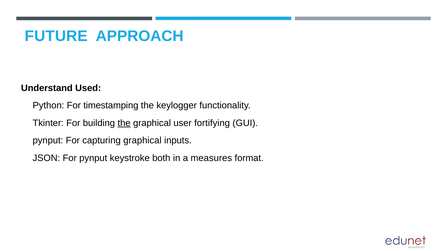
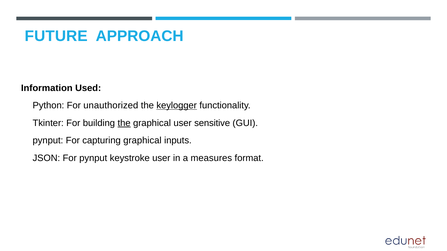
Understand: Understand -> Information
timestamping: timestamping -> unauthorized
keylogger underline: none -> present
fortifying: fortifying -> sensitive
keystroke both: both -> user
